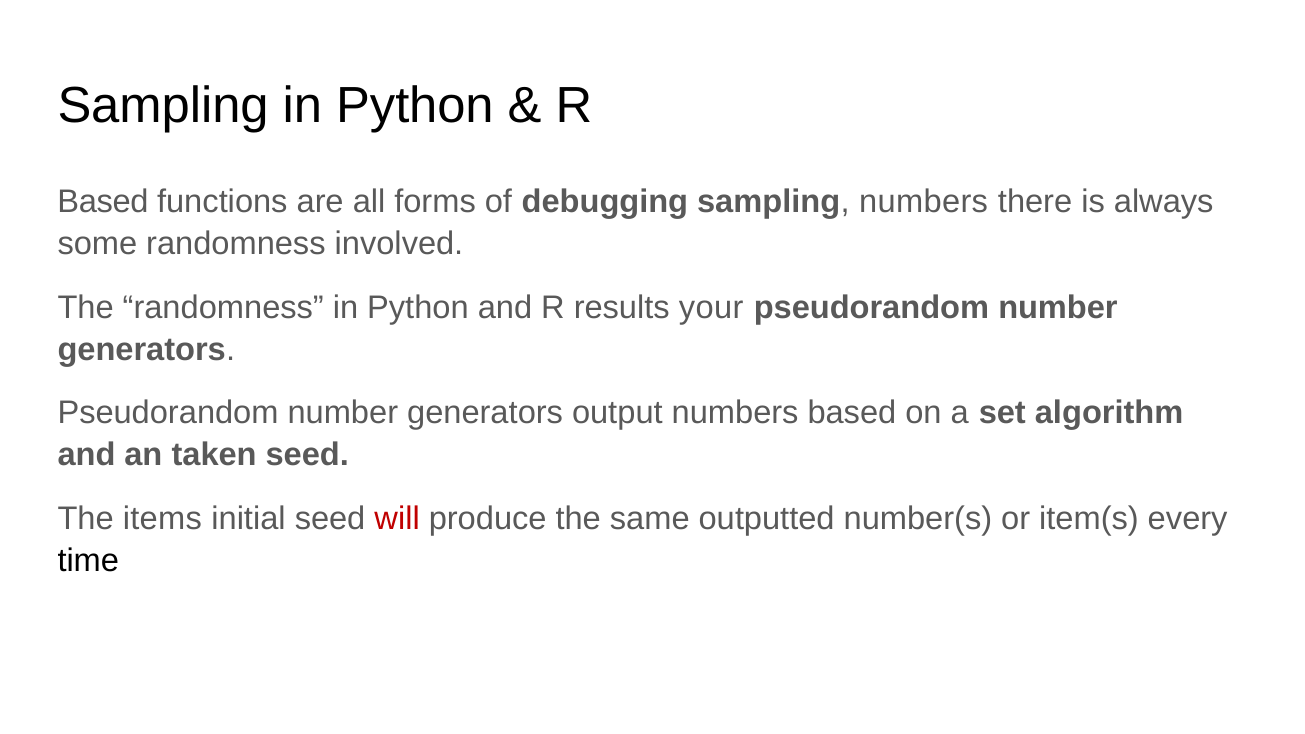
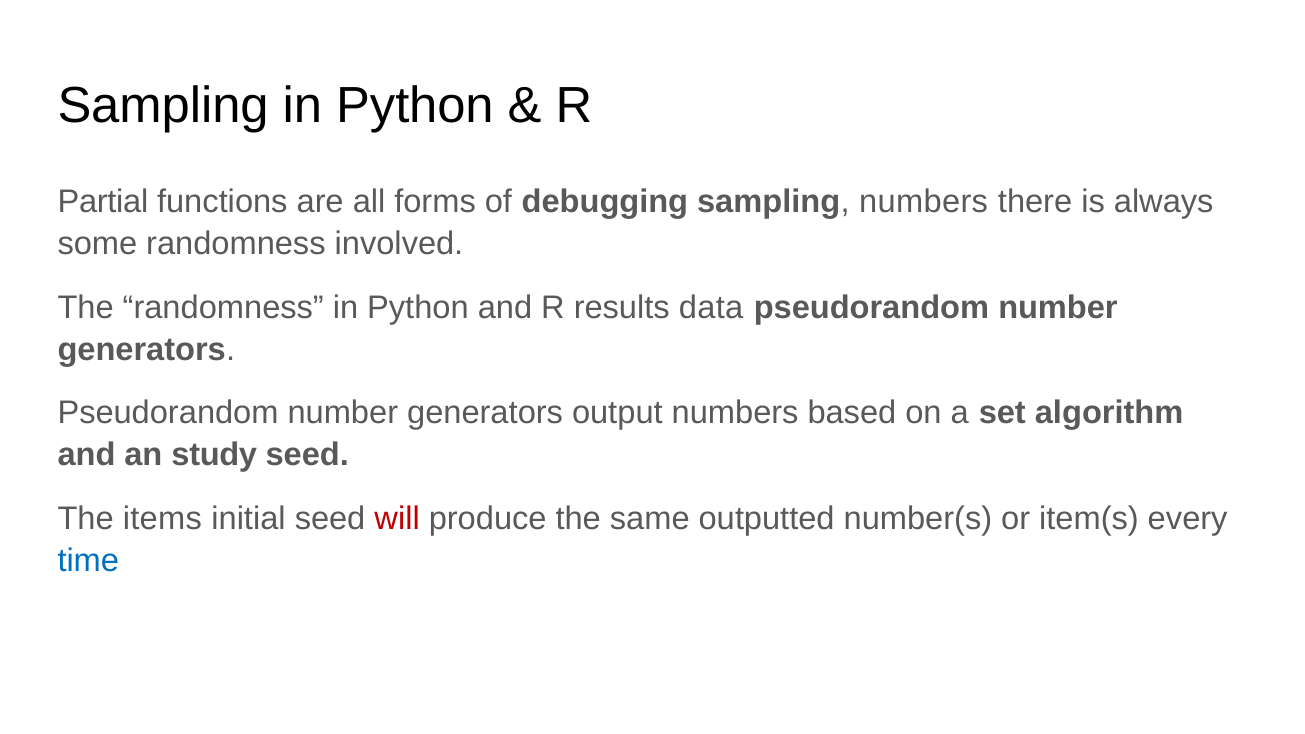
Based at (103, 202): Based -> Partial
your: your -> data
taken: taken -> study
time colour: black -> blue
